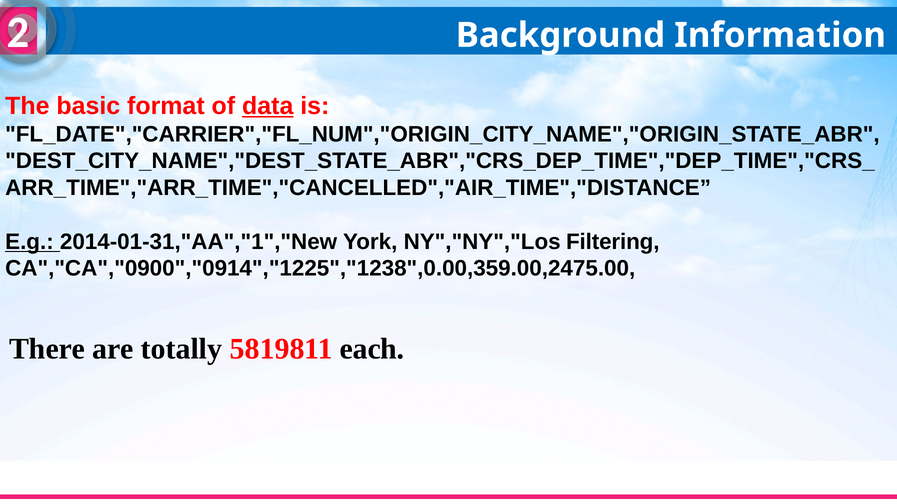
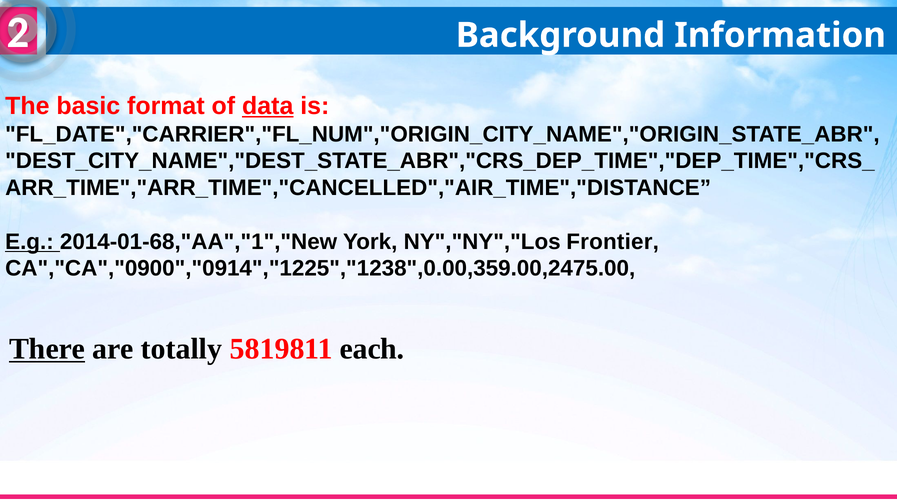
2014-01-31,"AA","1","New: 2014-01-31,"AA","1","New -> 2014-01-68,"AA","1","New
Filtering: Filtering -> Frontier
There underline: none -> present
